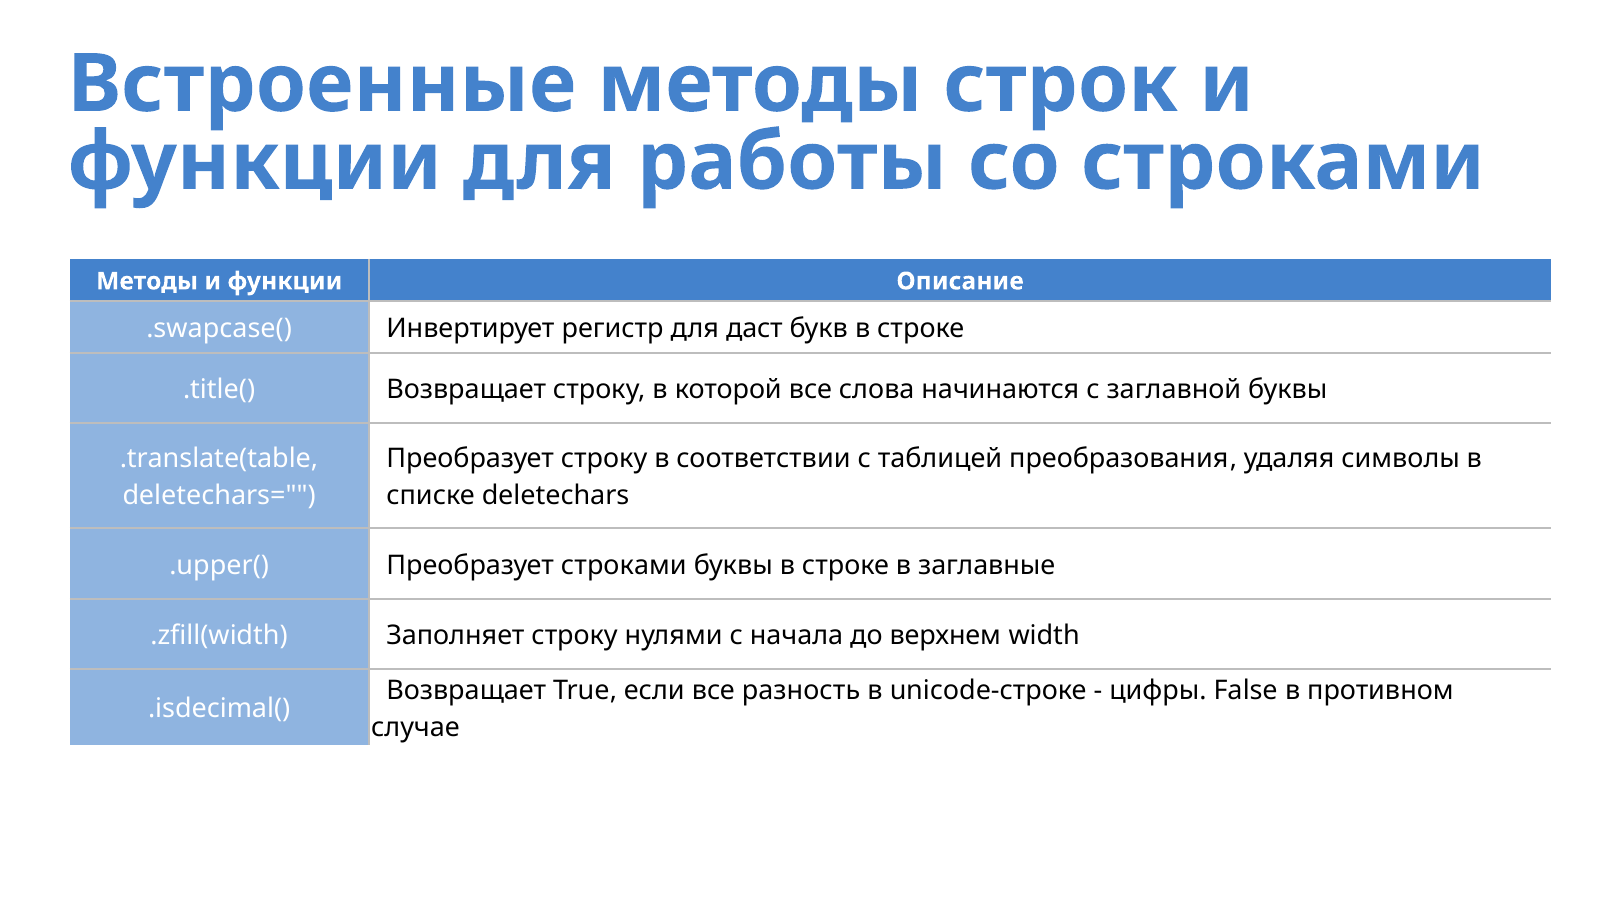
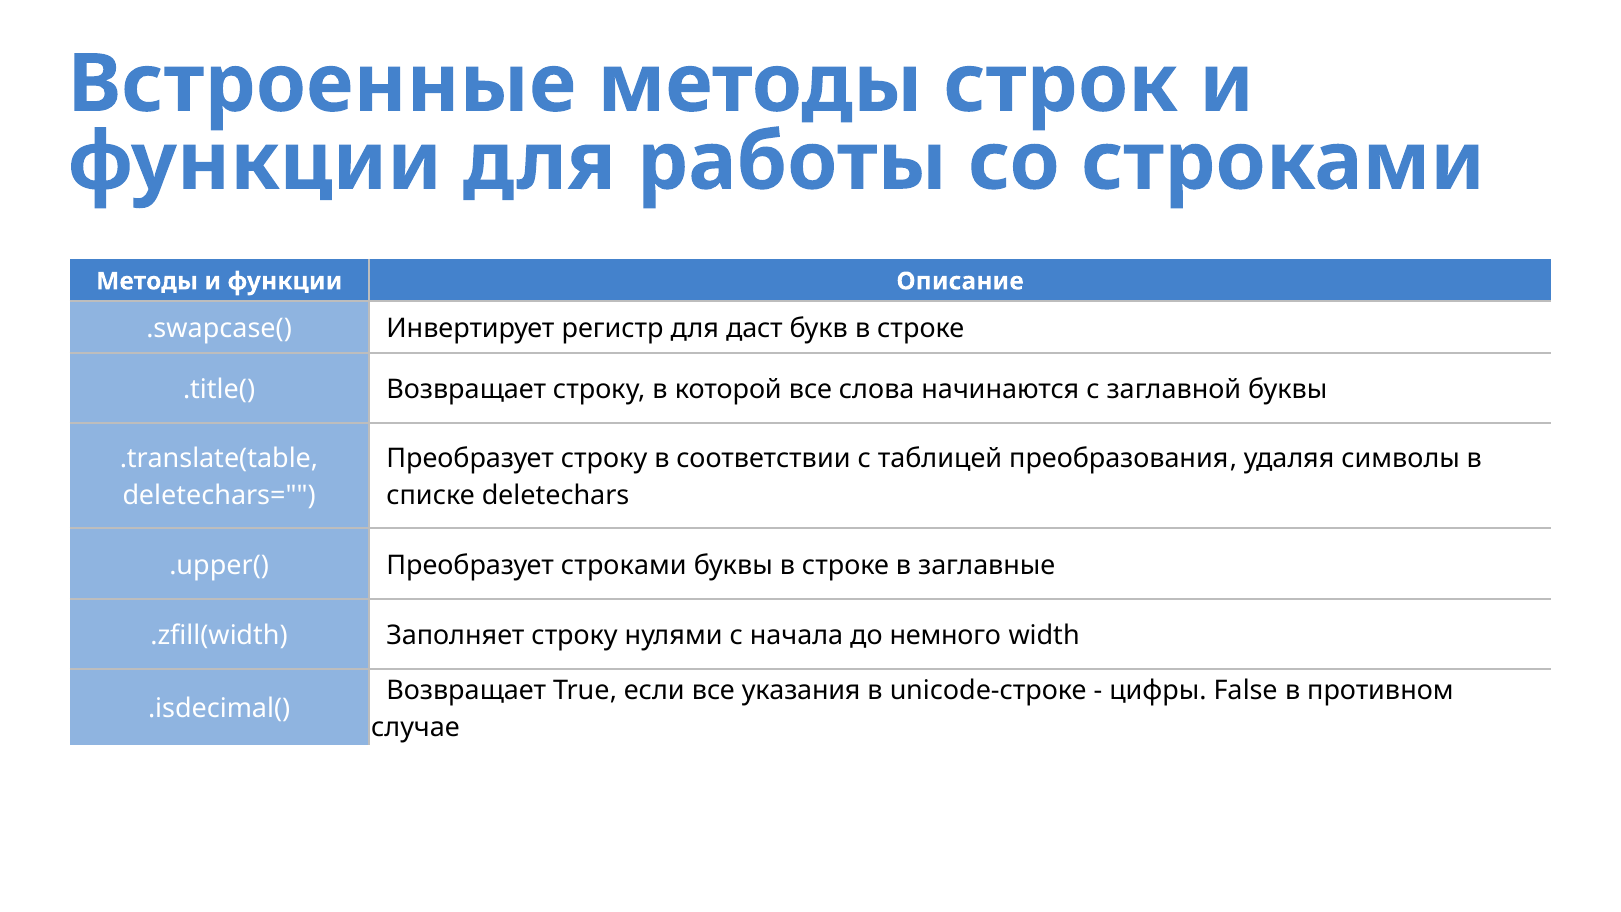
верхнем: верхнем -> немного
разность: разность -> указания
